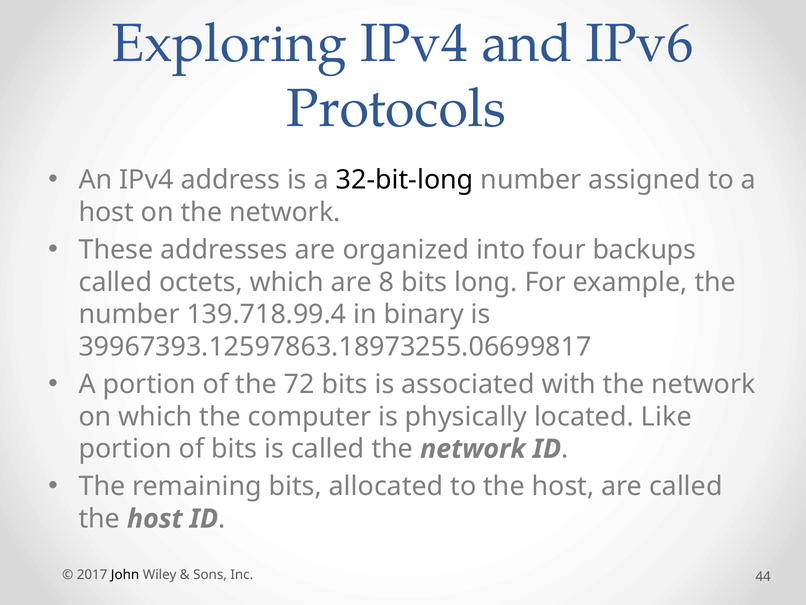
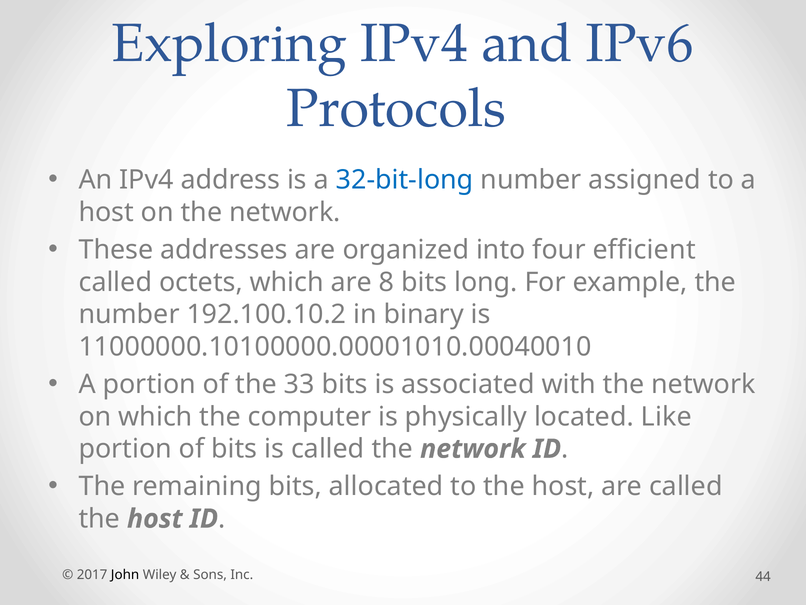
32-bit-long colour: black -> blue
backups: backups -> efficient
139.718.99.4: 139.718.99.4 -> 192.100.10.2
39967393.12597863.18973255.06699817: 39967393.12597863.18973255.06699817 -> 11000000.10100000.00001010.00040010
72: 72 -> 33
